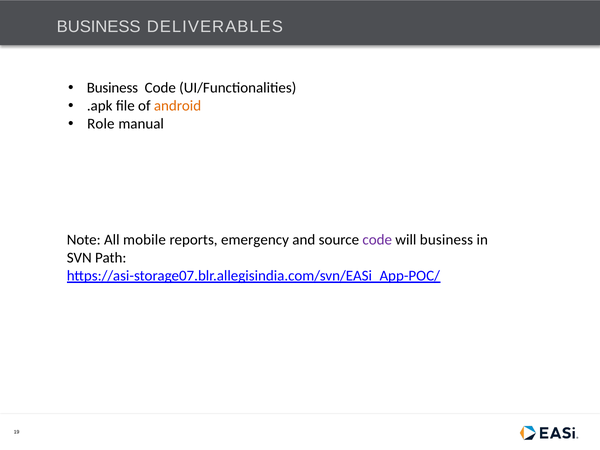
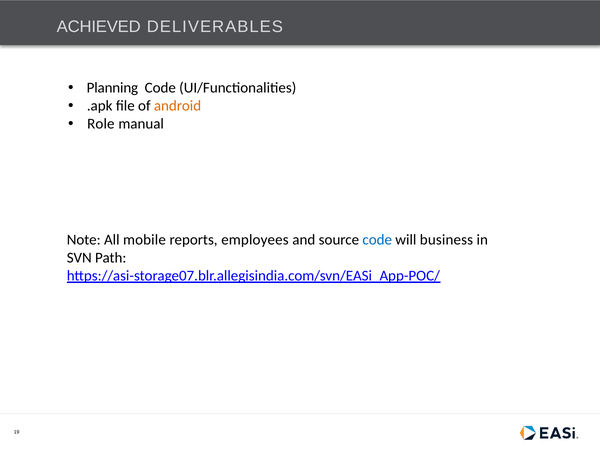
BUSINESS at (99, 27): BUSINESS -> ACHIEVED
Business at (112, 88): Business -> Planning
emergency: emergency -> employees
code at (377, 240) colour: purple -> blue
